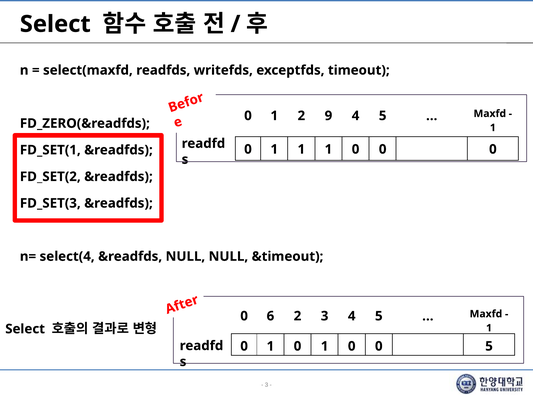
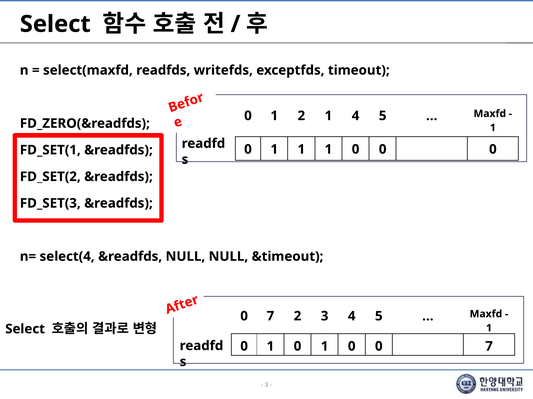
2 9: 9 -> 1
6 at (270, 317): 6 -> 7
0 0 5: 5 -> 7
